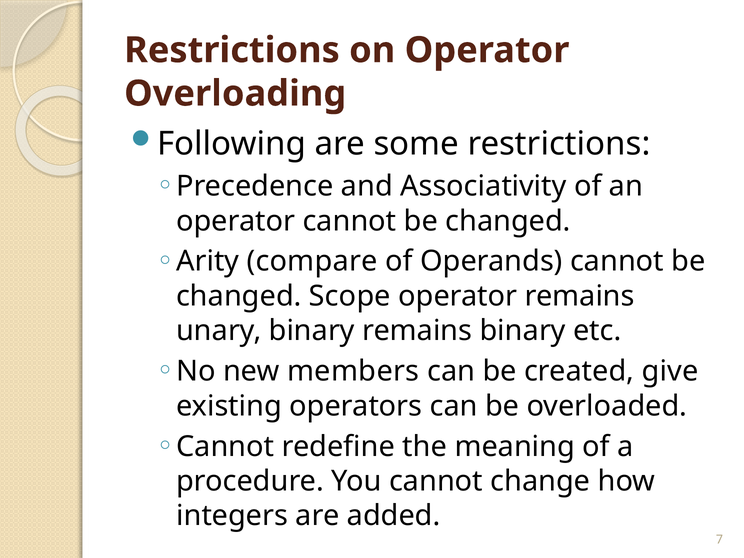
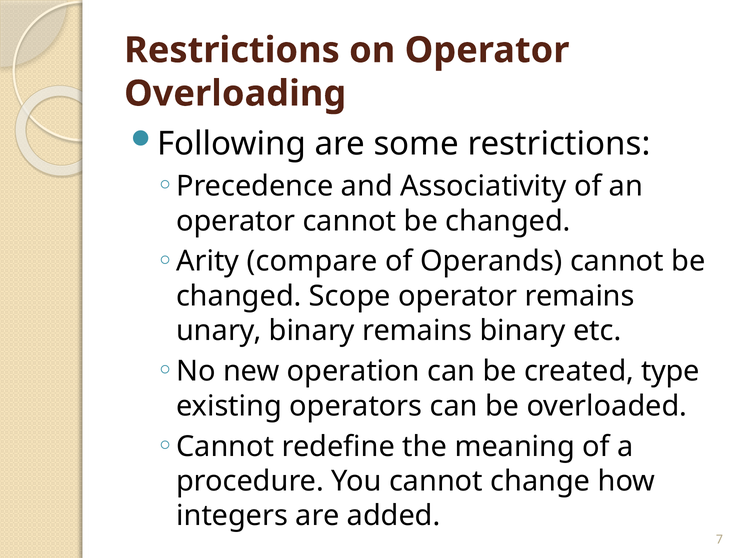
members: members -> operation
give: give -> type
